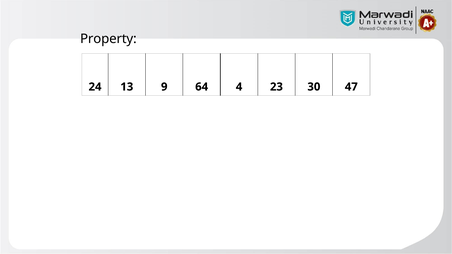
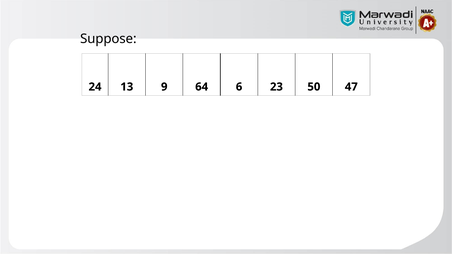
Property: Property -> Suppose
4: 4 -> 6
30: 30 -> 50
